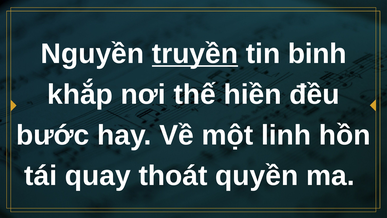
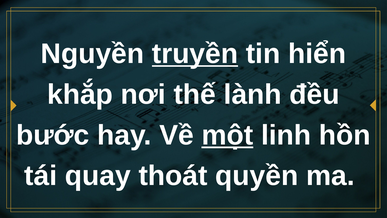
binh: binh -> hiển
hiền: hiền -> lành
một underline: none -> present
